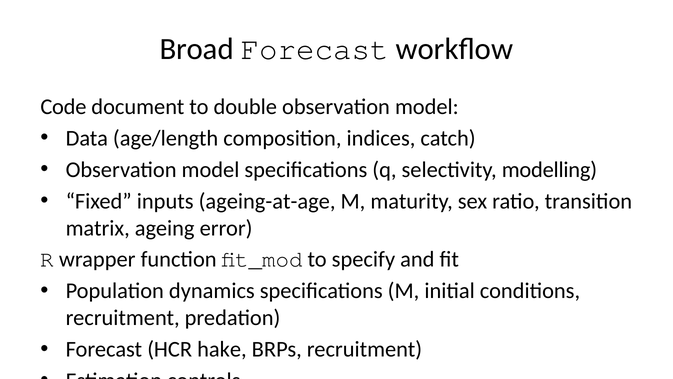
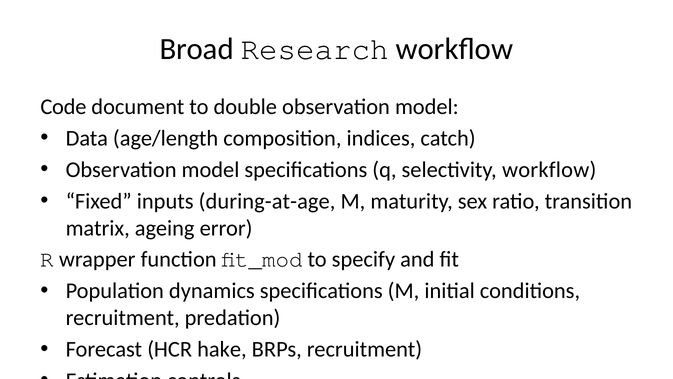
Broad Forecast: Forecast -> Research
selectivity modelling: modelling -> workflow
ageing-at-age: ageing-at-age -> during-at-age
